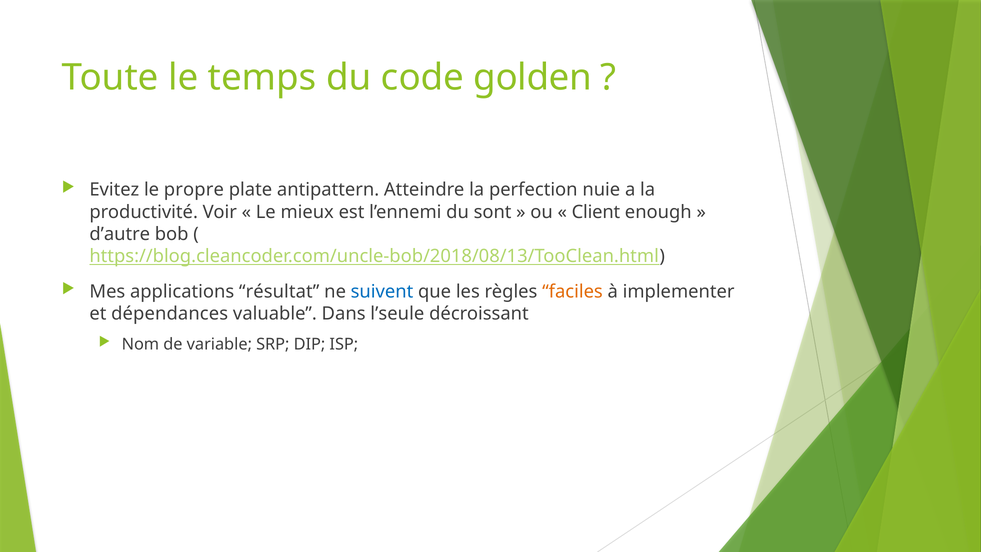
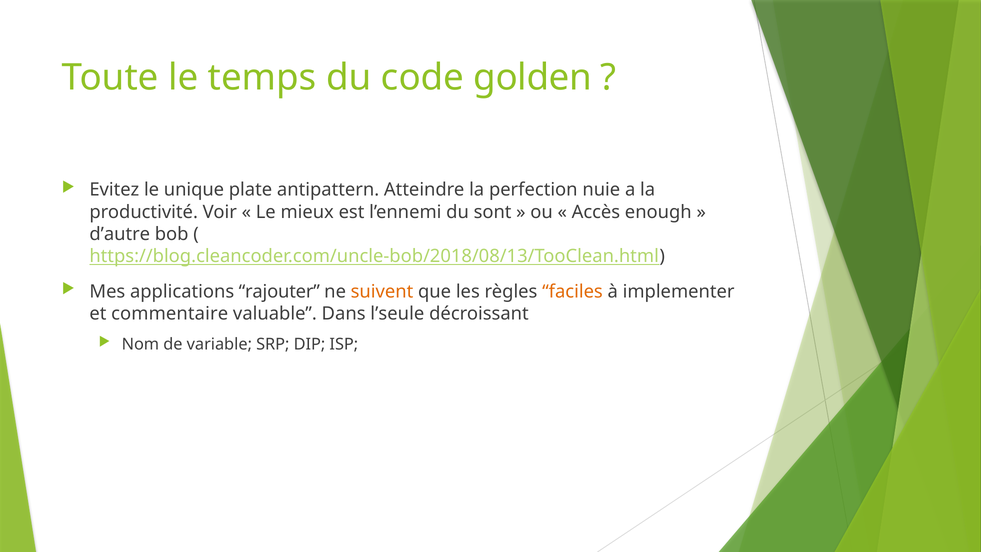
propre: propre -> unique
Client: Client -> Accès
résultat: résultat -> rajouter
suivent colour: blue -> orange
dépendances: dépendances -> commentaire
